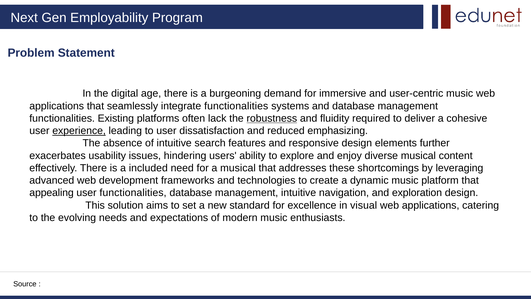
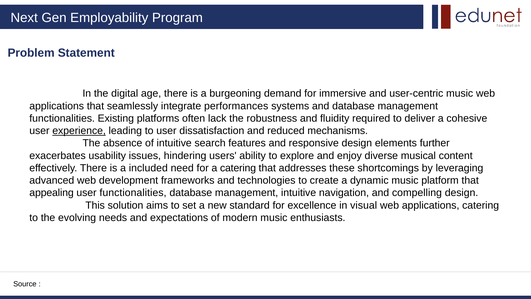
integrate functionalities: functionalities -> performances
robustness underline: present -> none
emphasizing: emphasizing -> mechanisms
a musical: musical -> catering
exploration: exploration -> compelling
